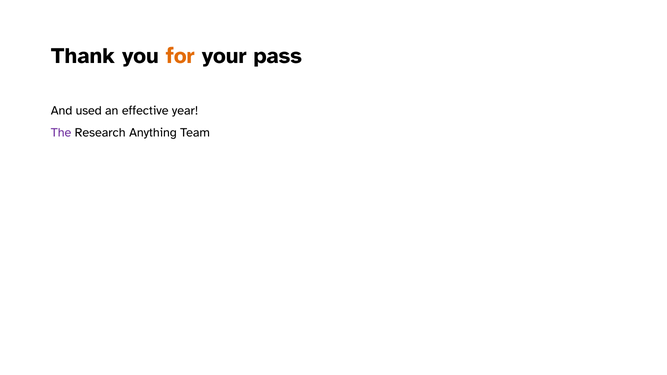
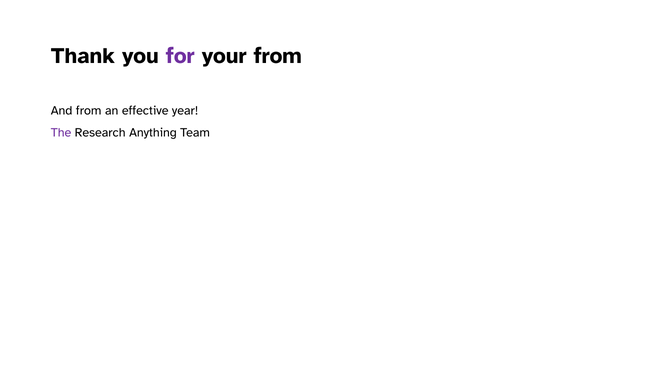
for colour: orange -> purple
your pass: pass -> from
And used: used -> from
